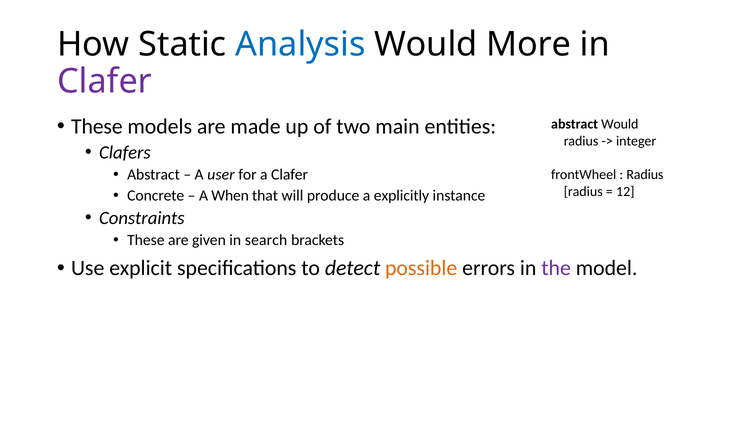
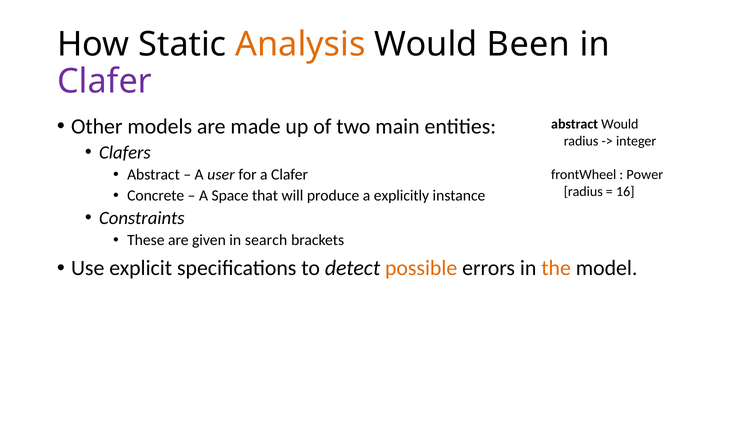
Analysis colour: blue -> orange
More: More -> Been
These at (97, 126): These -> Other
Radius at (645, 175): Radius -> Power
12: 12 -> 16
When: When -> Space
the colour: purple -> orange
